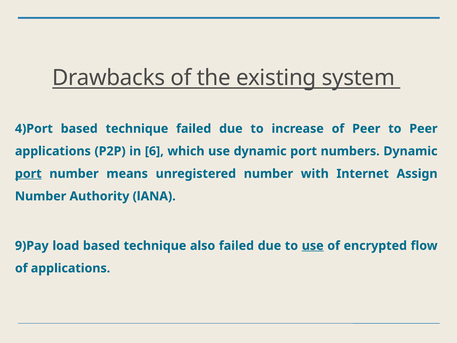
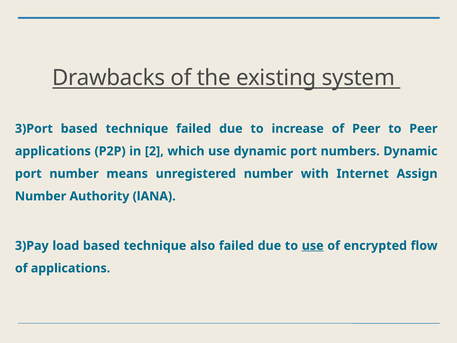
4)Port: 4)Port -> 3)Port
6: 6 -> 2
port at (28, 174) underline: present -> none
9)Pay: 9)Pay -> 3)Pay
